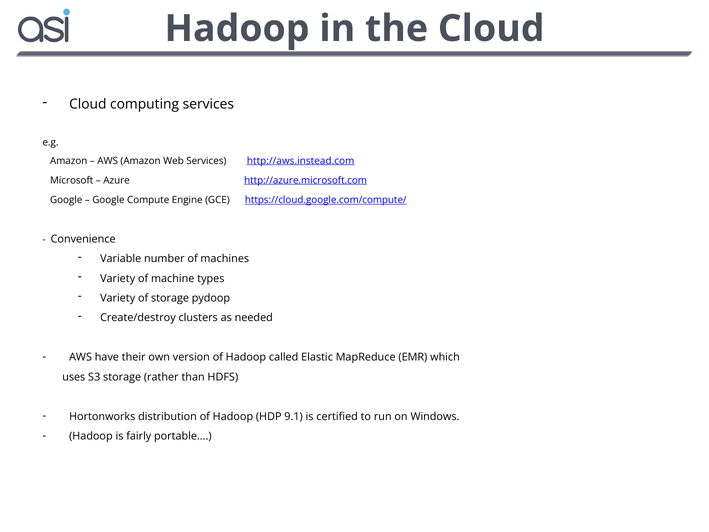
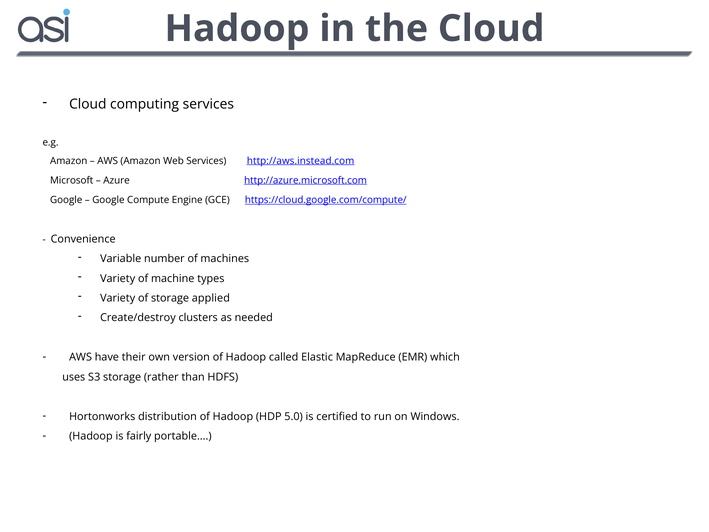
pydoop: pydoop -> applied
9.1: 9.1 -> 5.0
